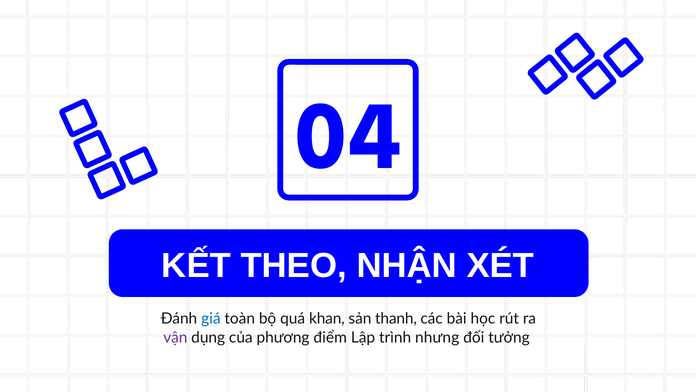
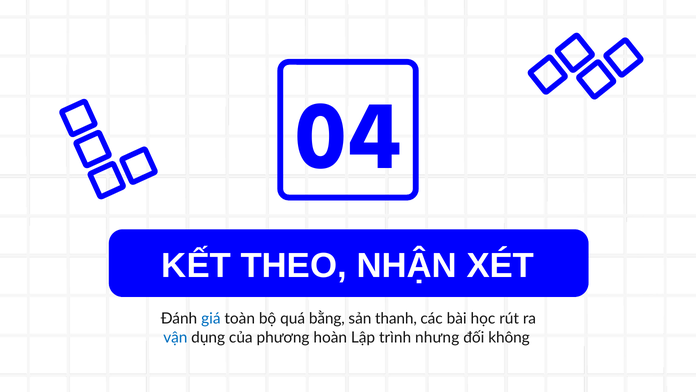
khan: khan -> bằng
vận colour: purple -> blue
điểm: điểm -> hoàn
tưởng: tưởng -> không
